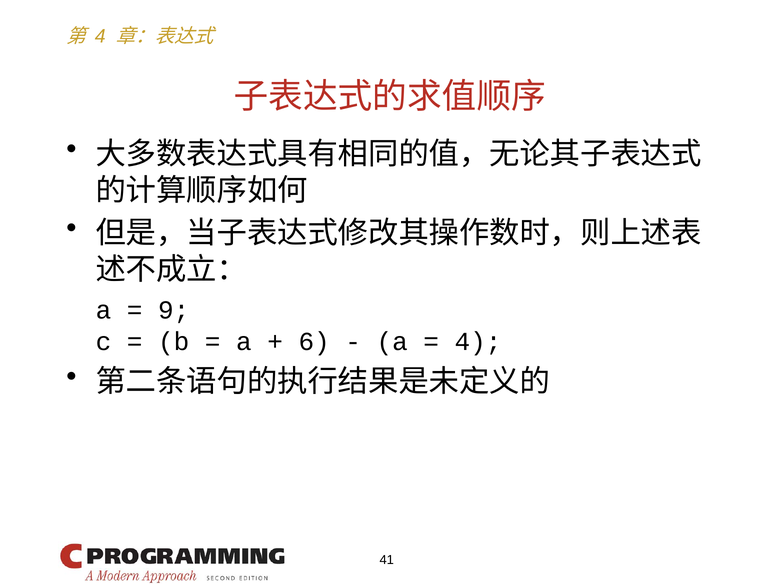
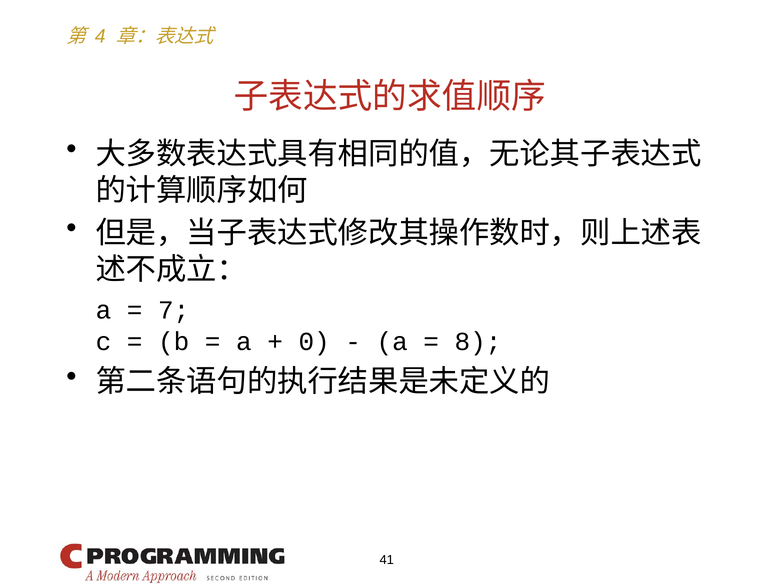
9: 9 -> 7
6: 6 -> 0
4 at (478, 342): 4 -> 8
